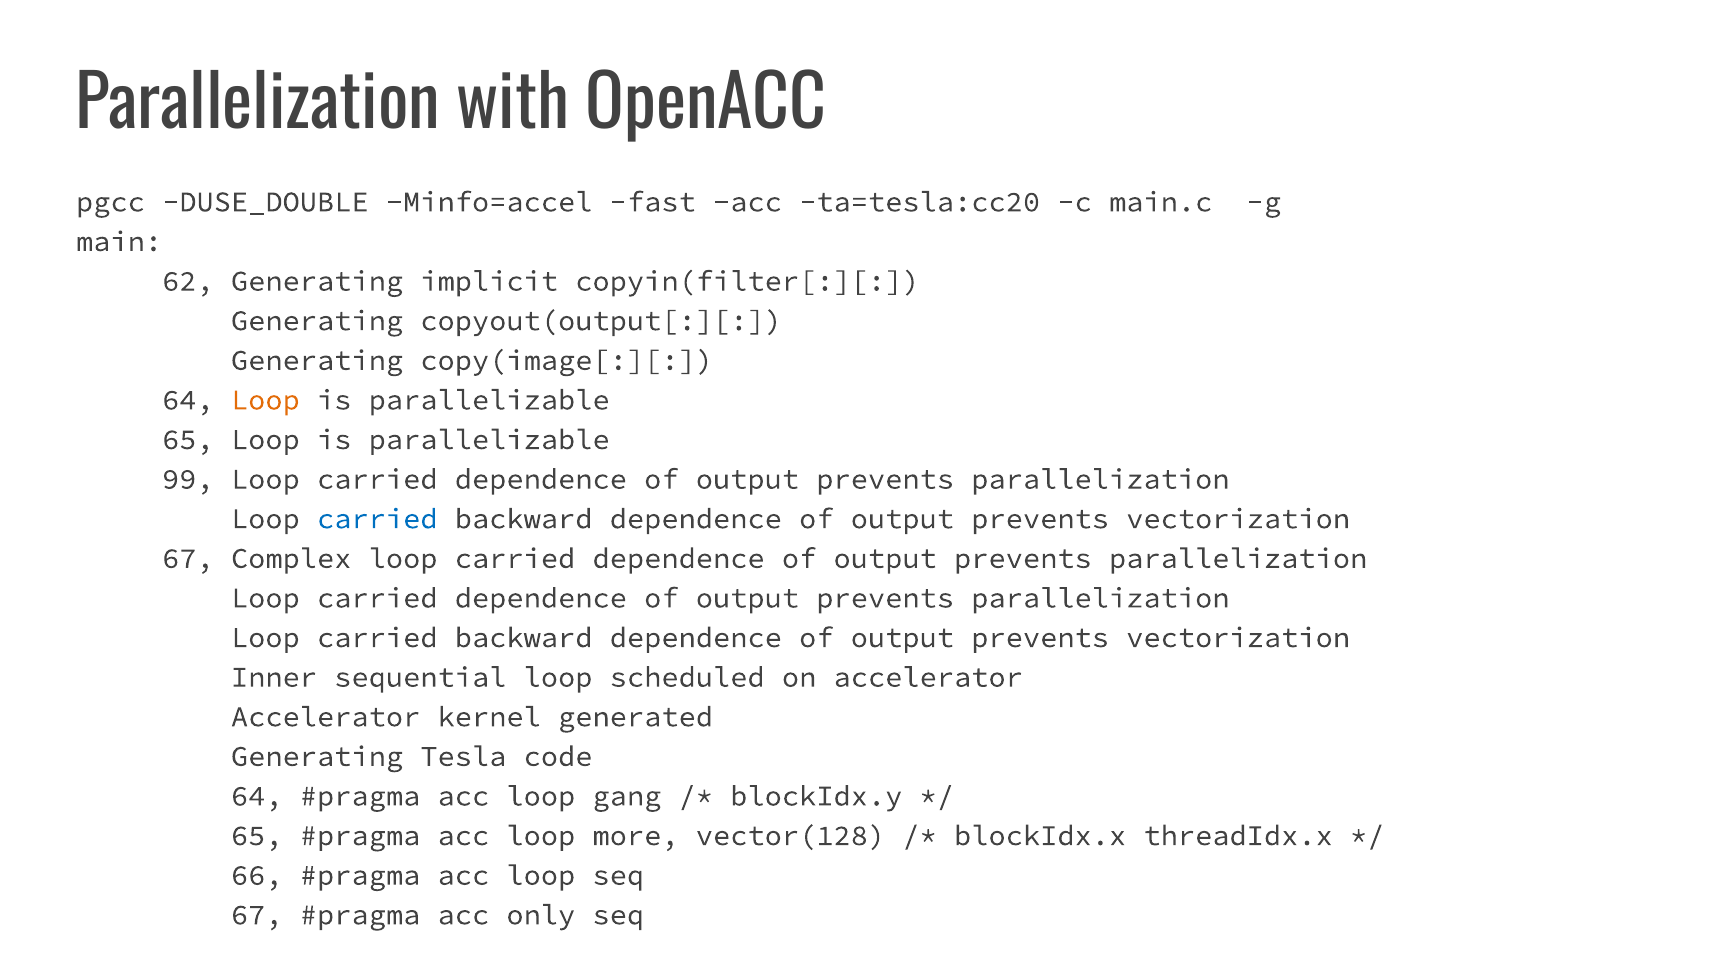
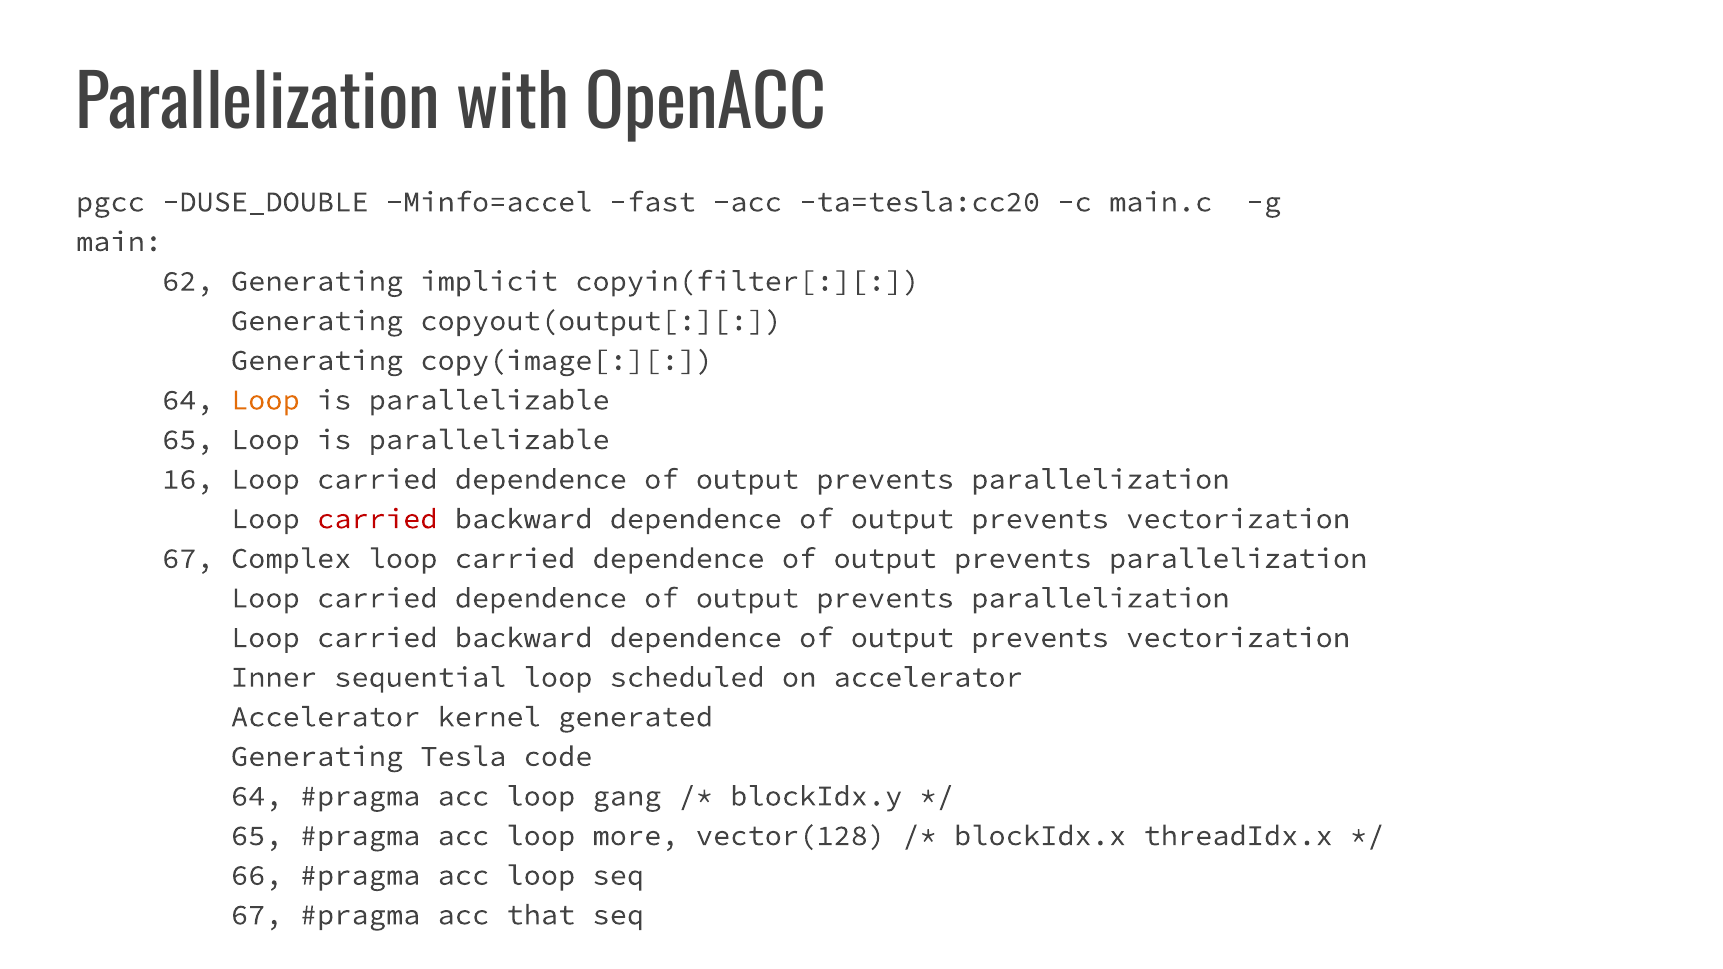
99: 99 -> 16
carried at (377, 519) colour: blue -> red
only: only -> that
